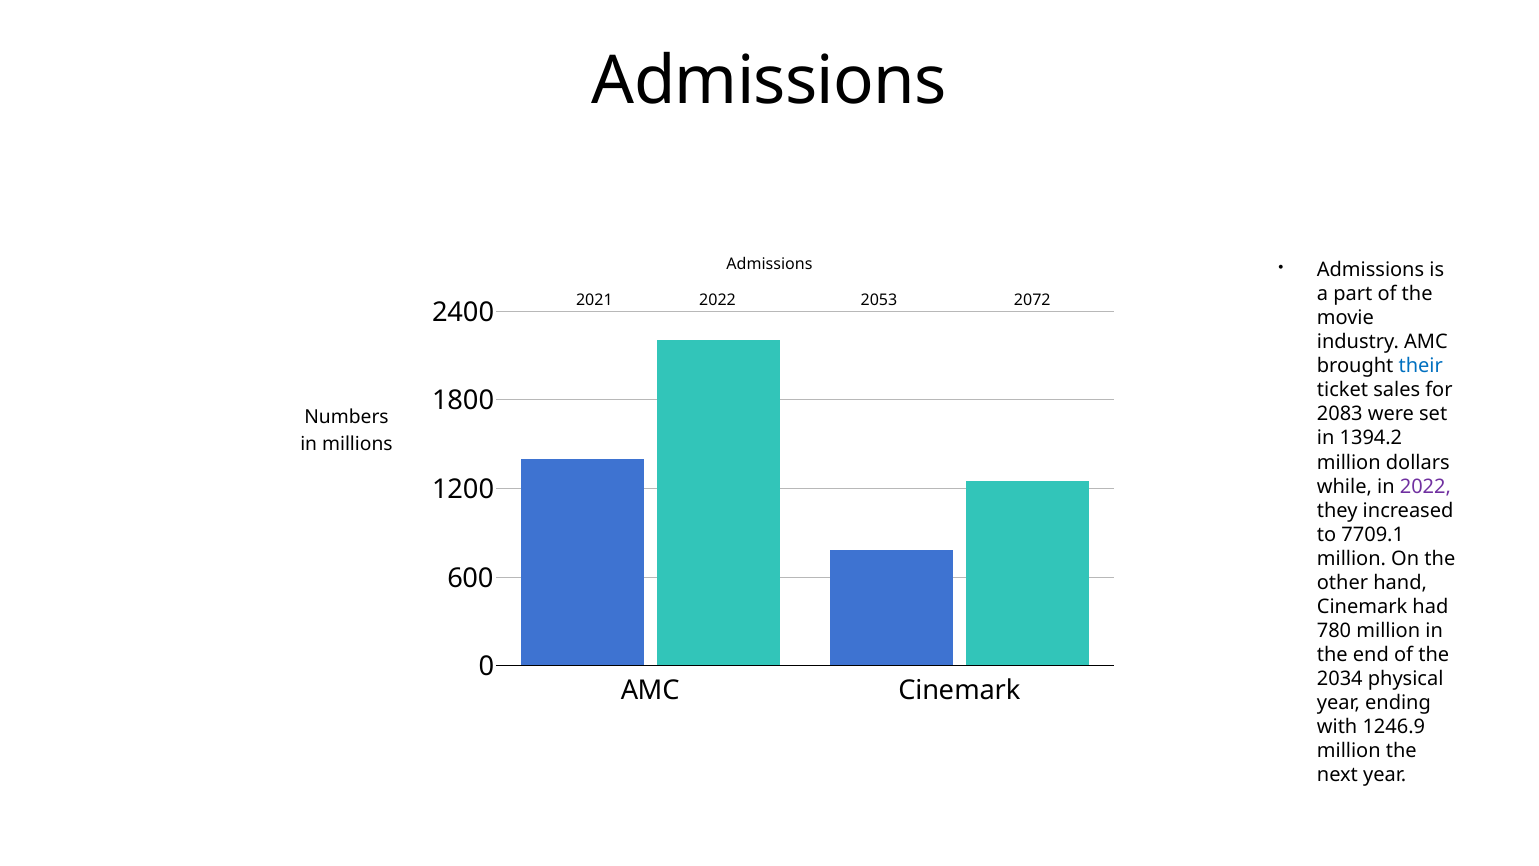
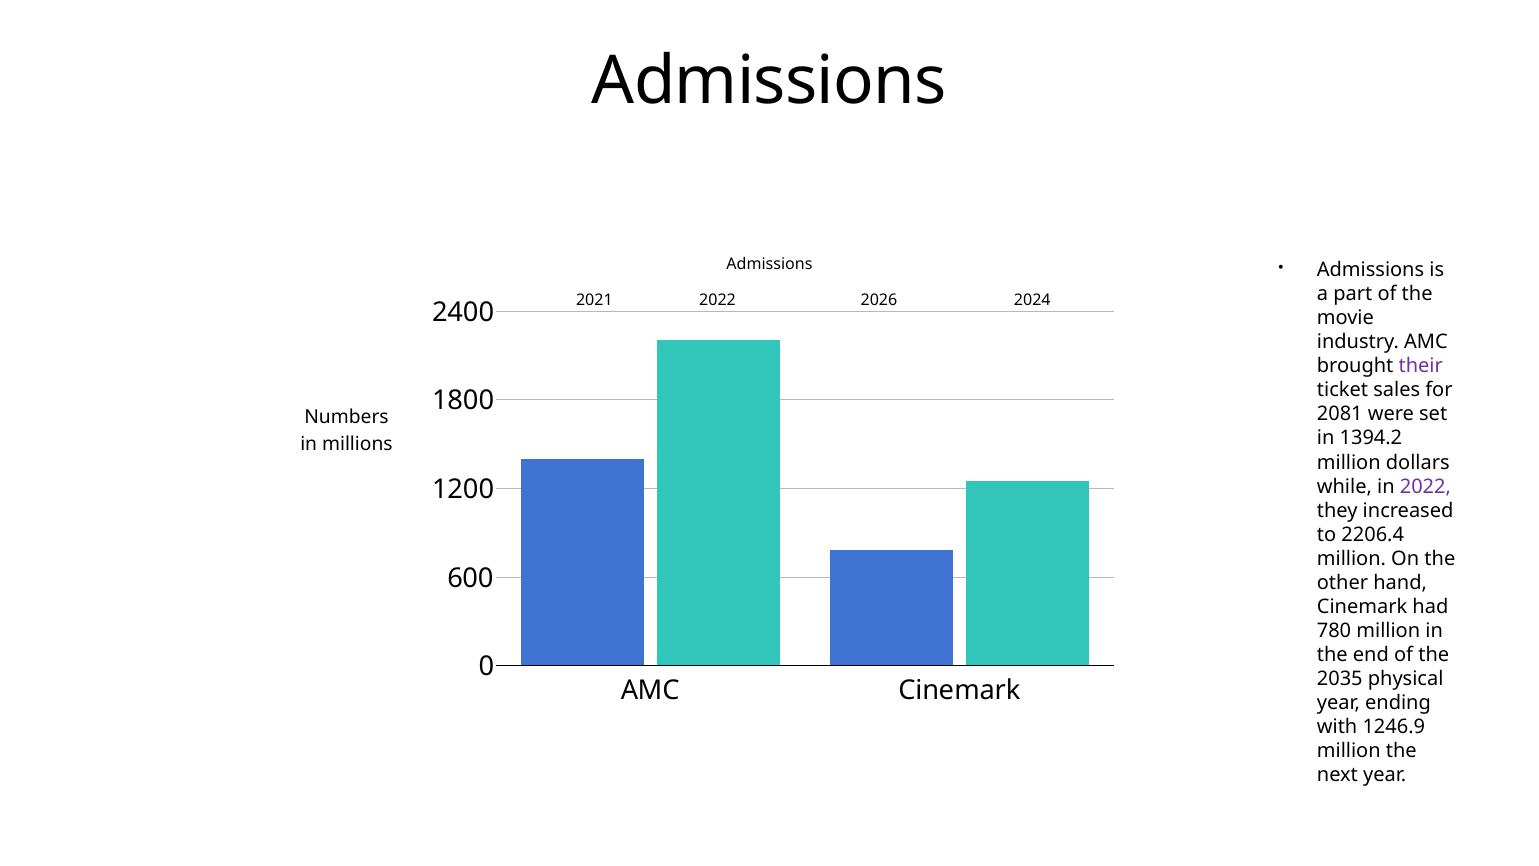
2053: 2053 -> 2026
2072: 2072 -> 2024
their colour: blue -> purple
2083: 2083 -> 2081
7709.1: 7709.1 -> 2206.4
2034: 2034 -> 2035
